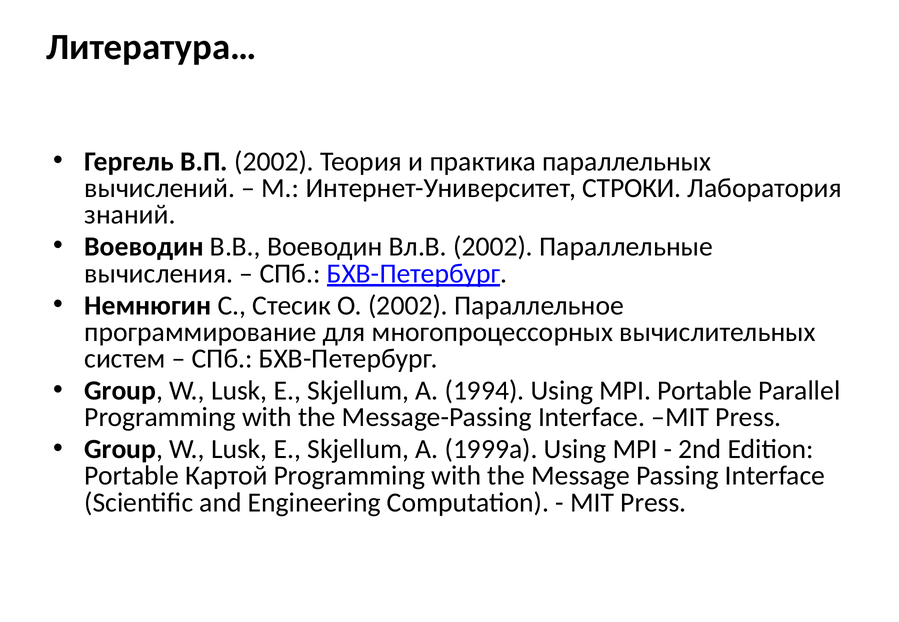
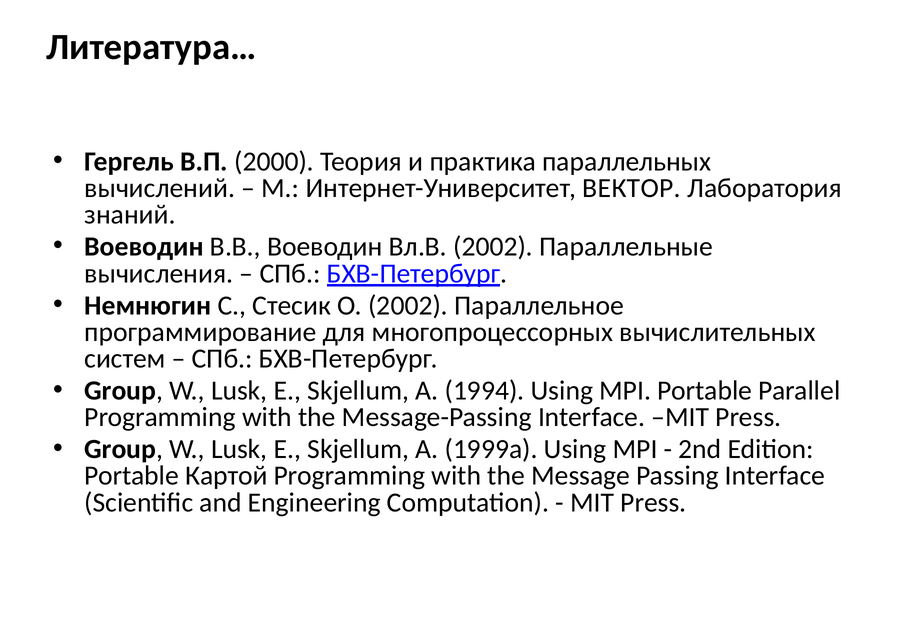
В.П 2002: 2002 -> 2000
СТРОКИ: СТРОКИ -> ВЕКТОР
